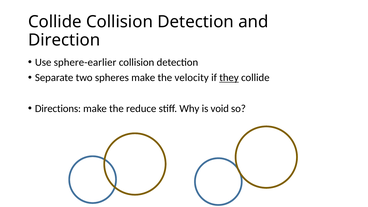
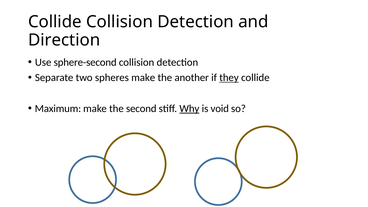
sphere-earlier: sphere-earlier -> sphere-second
velocity: velocity -> another
Directions: Directions -> Maximum
reduce: reduce -> second
Why underline: none -> present
